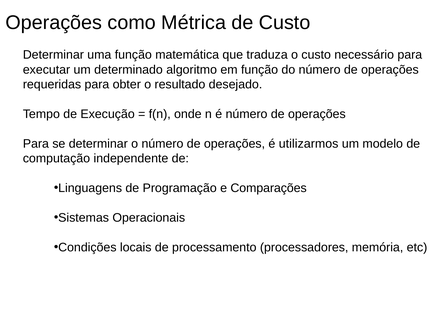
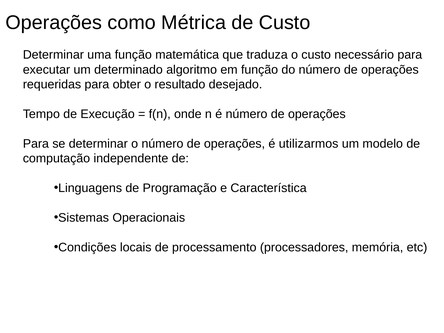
Comparações: Comparações -> Característica
